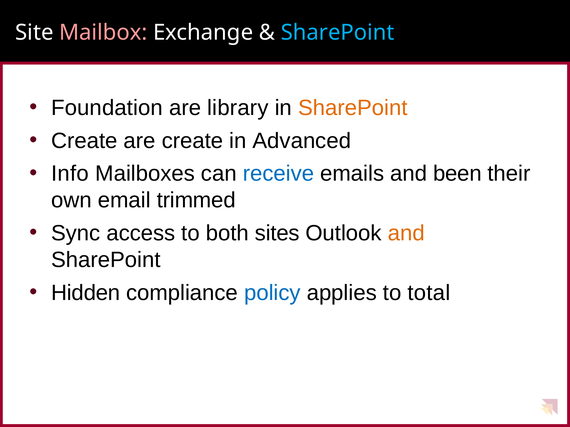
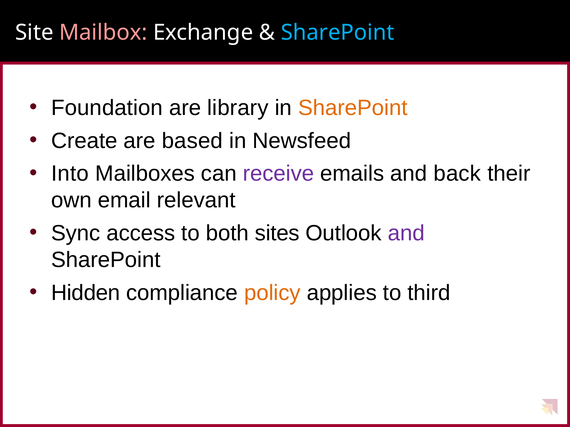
are create: create -> based
Advanced: Advanced -> Newsfeed
Info: Info -> Into
receive colour: blue -> purple
been: been -> back
trimmed: trimmed -> relevant
and at (406, 233) colour: orange -> purple
policy colour: blue -> orange
total: total -> third
